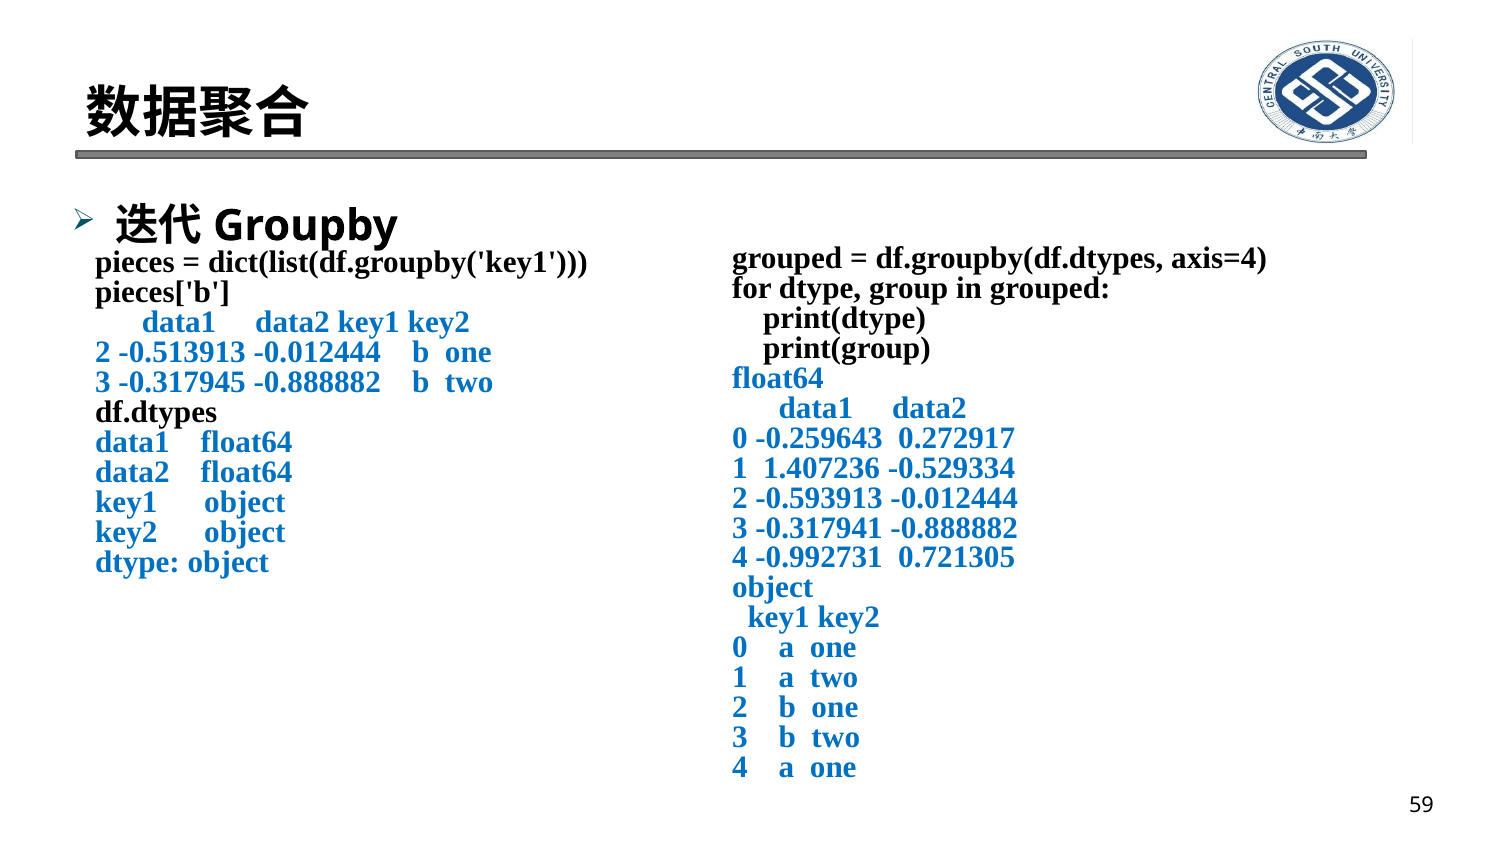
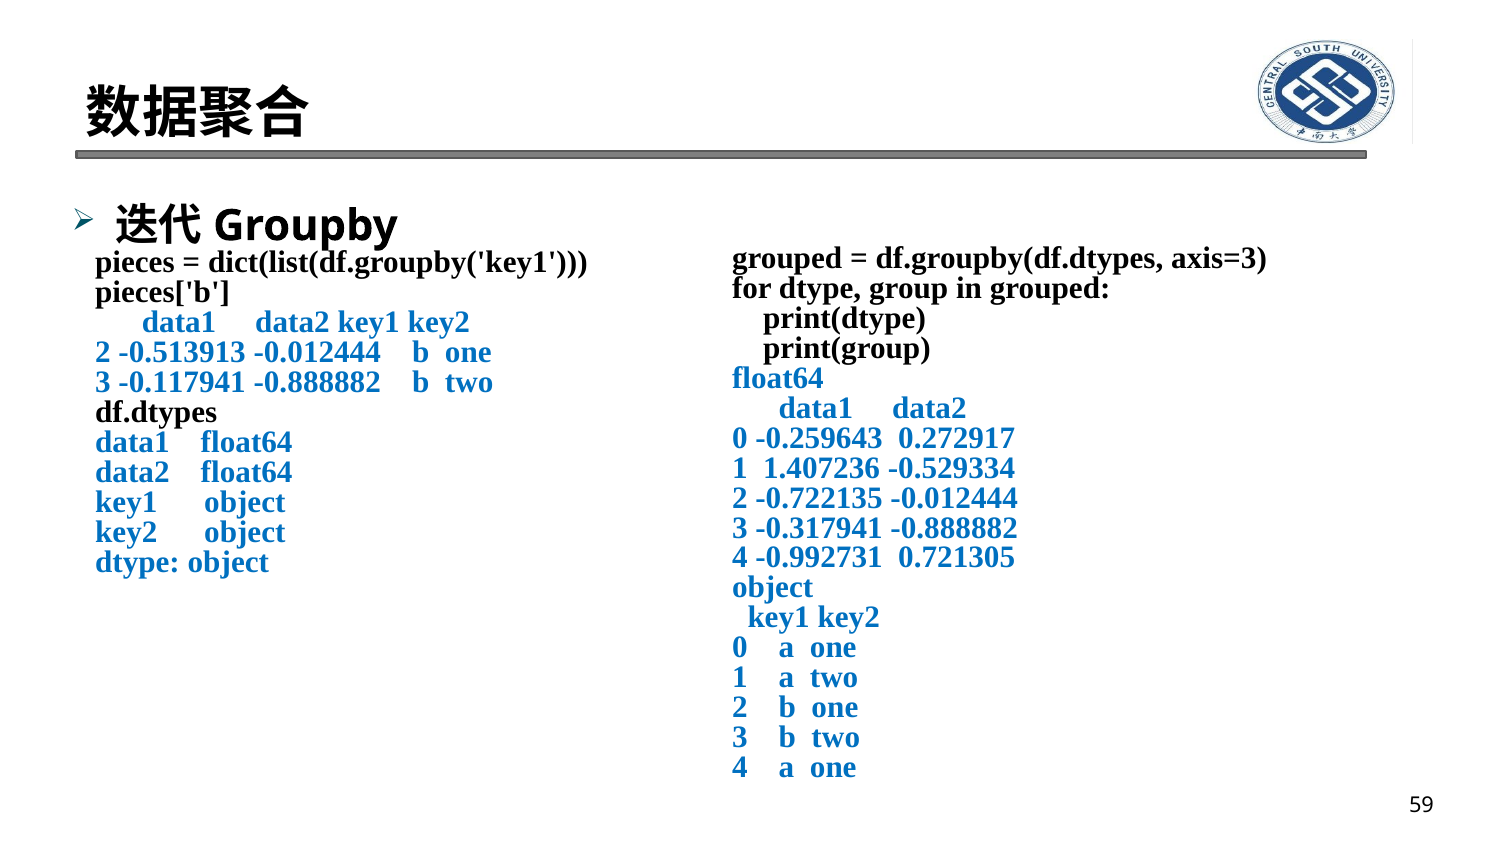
axis=4: axis=4 -> axis=3
-0.317945: -0.317945 -> -0.117941
-0.593913: -0.593913 -> -0.722135
